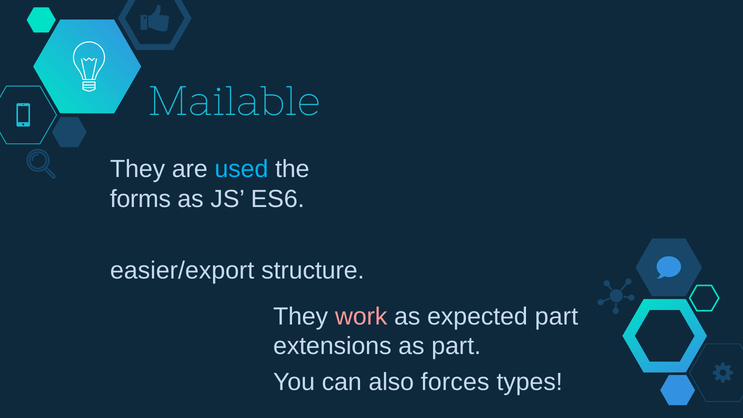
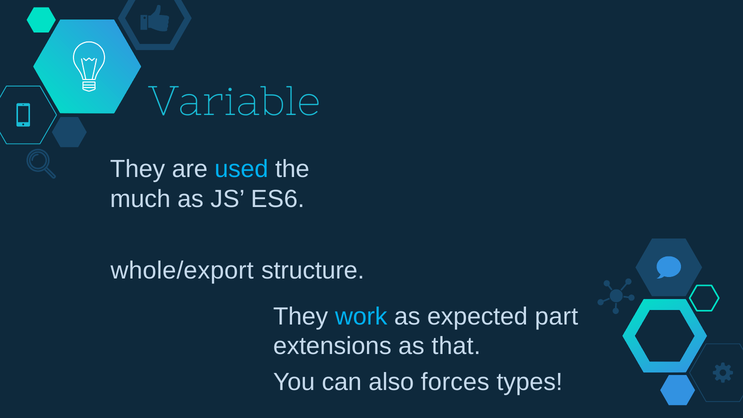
Mailable: Mailable -> Variable
forms: forms -> much
easier/export: easier/export -> whole/export
work colour: pink -> light blue
as part: part -> that
